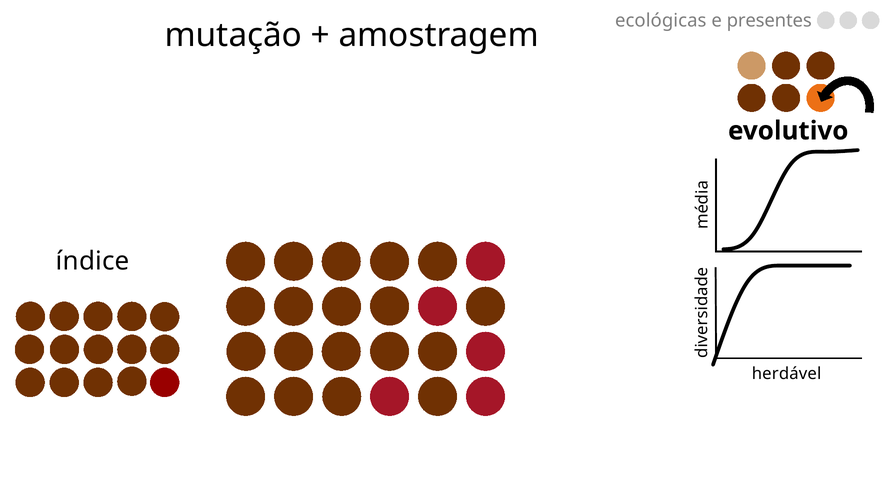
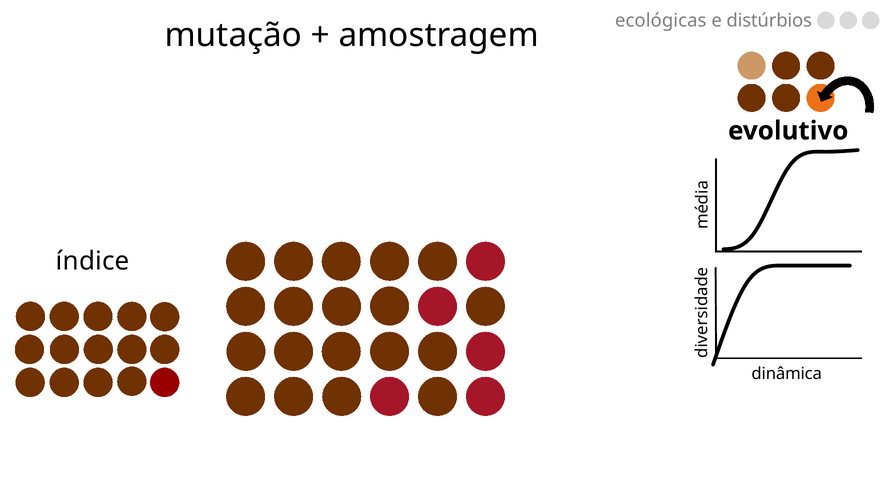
presentes: presentes -> distúrbios
herdável: herdável -> dinâmica
